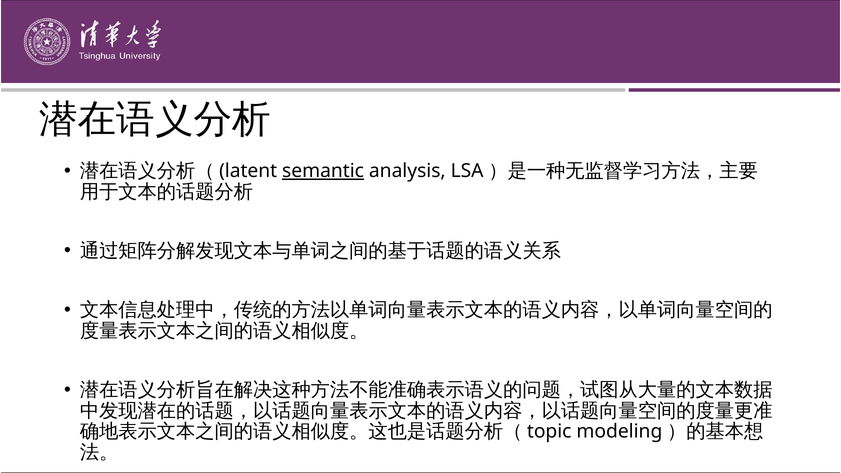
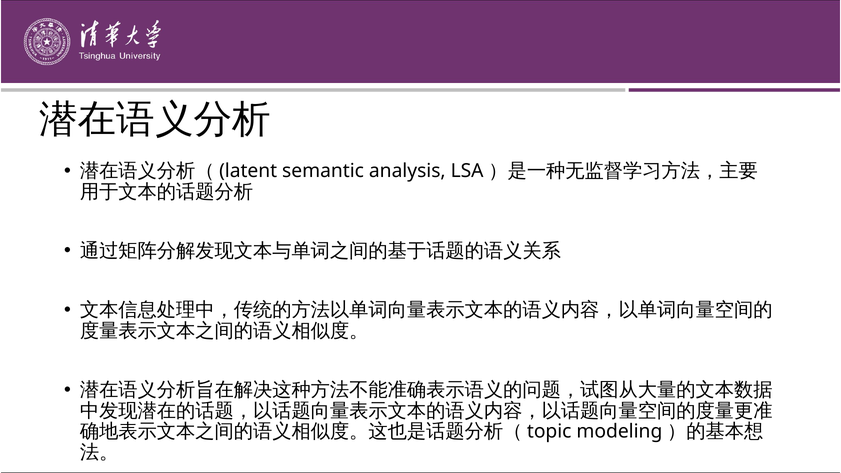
semantic underline: present -> none
